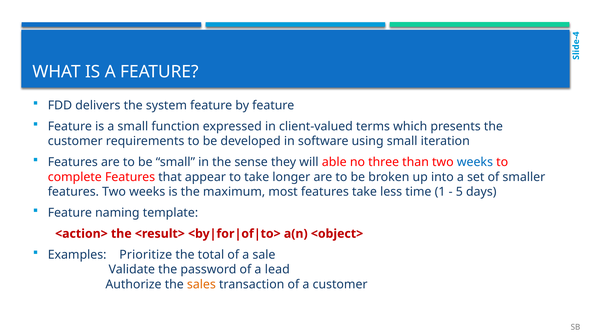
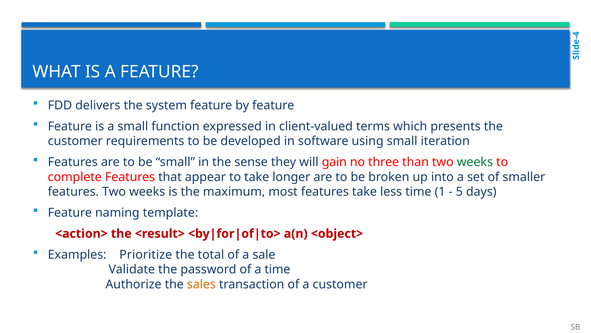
able: able -> gain
weeks at (475, 162) colour: blue -> green
a lead: lead -> time
